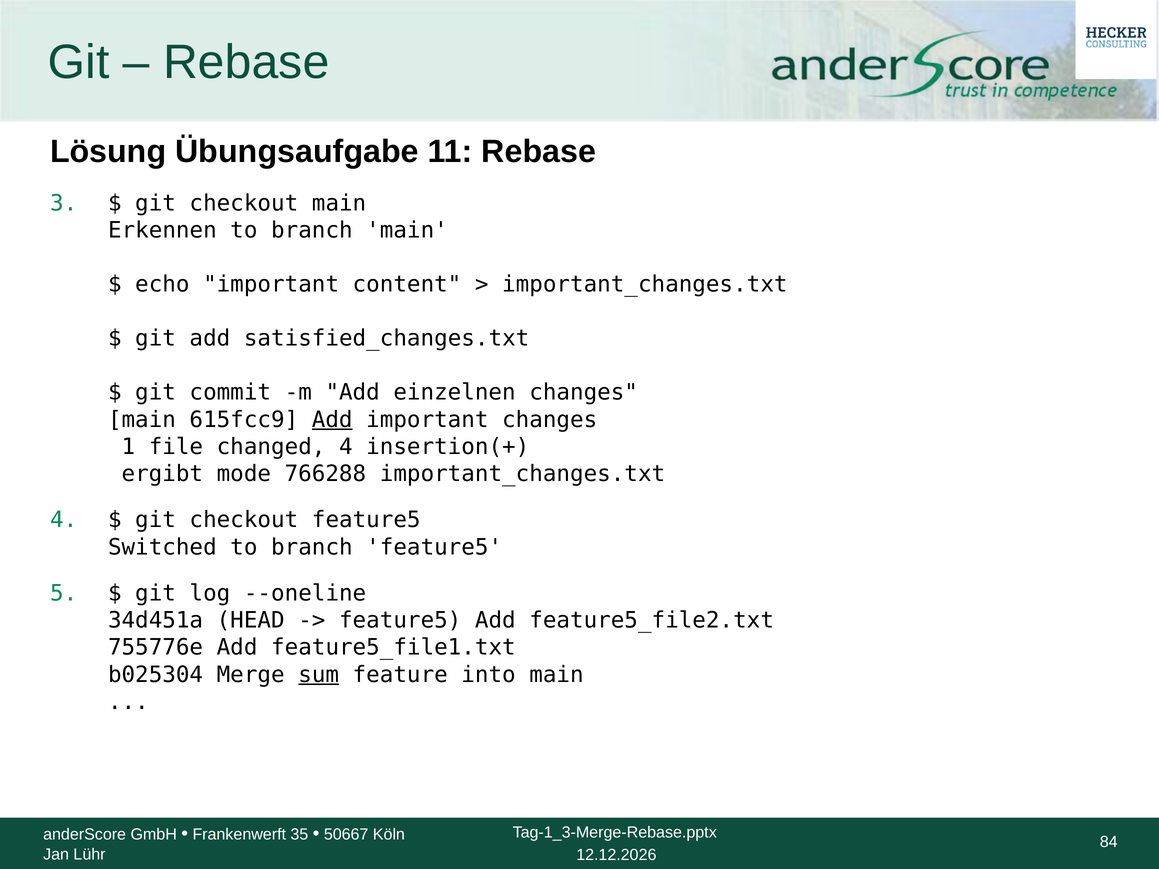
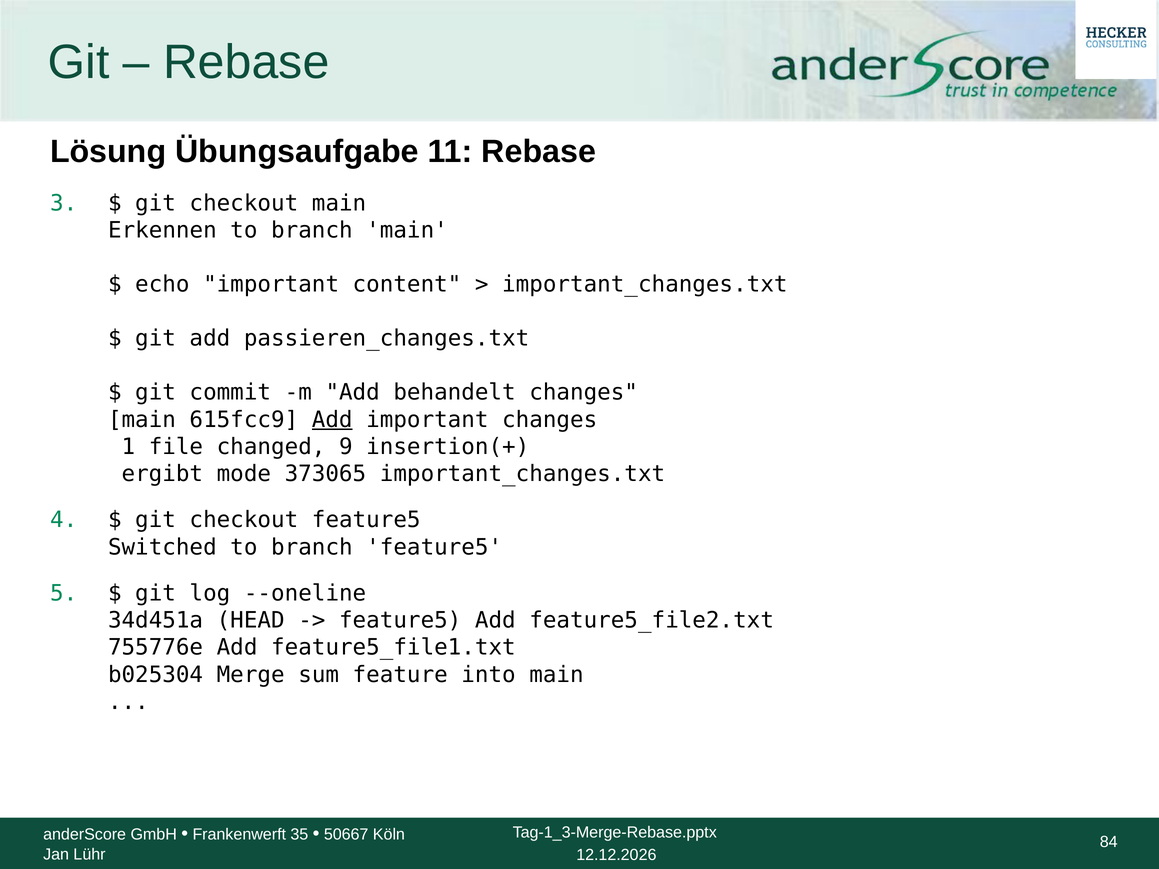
satisfied_changes.txt: satisfied_changes.txt -> passieren_changes.txt
einzelnen: einzelnen -> behandelt
changed 4: 4 -> 9
766288: 766288 -> 373065
sum underline: present -> none
